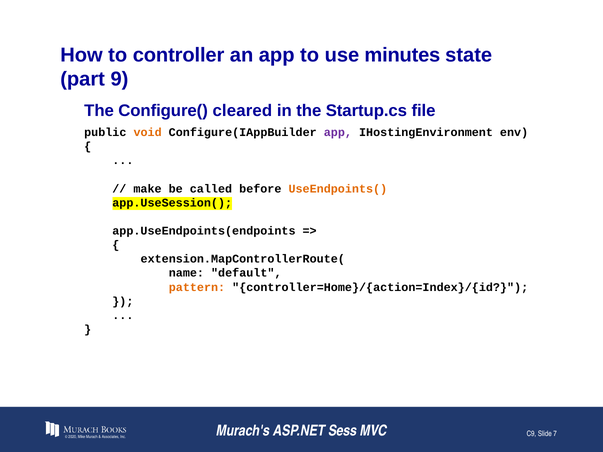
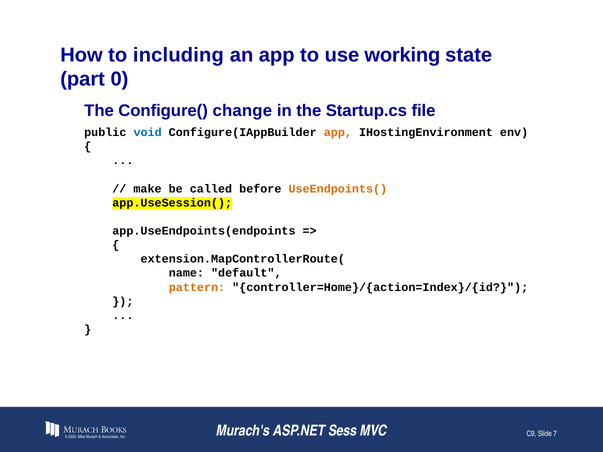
controller: controller -> including
minutes: minutes -> working
9: 9 -> 0
cleared: cleared -> change
void colour: orange -> blue
app at (338, 132) colour: purple -> orange
